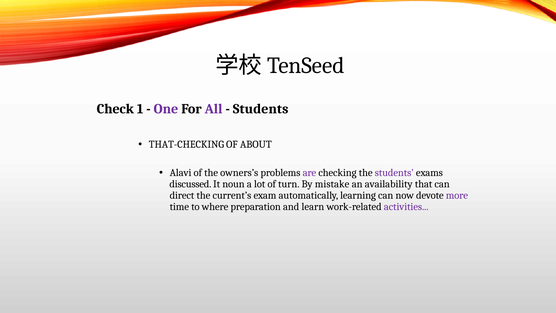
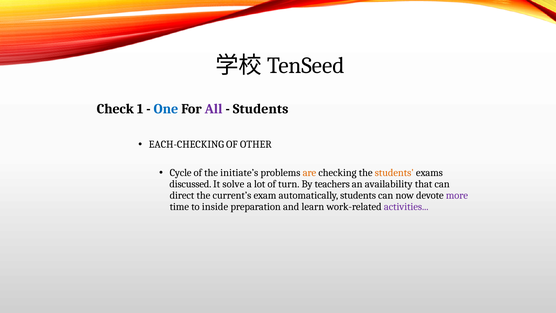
One colour: purple -> blue
THAT-CHECKING: THAT-CHECKING -> EACH-CHECKING
ABOUT: ABOUT -> OTHER
Alavi: Alavi -> Cycle
owners’s: owners’s -> initiate’s
are colour: purple -> orange
students at (394, 173) colour: purple -> orange
noun: noun -> solve
mistake: mistake -> teachers
automatically learning: learning -> students
where: where -> inside
